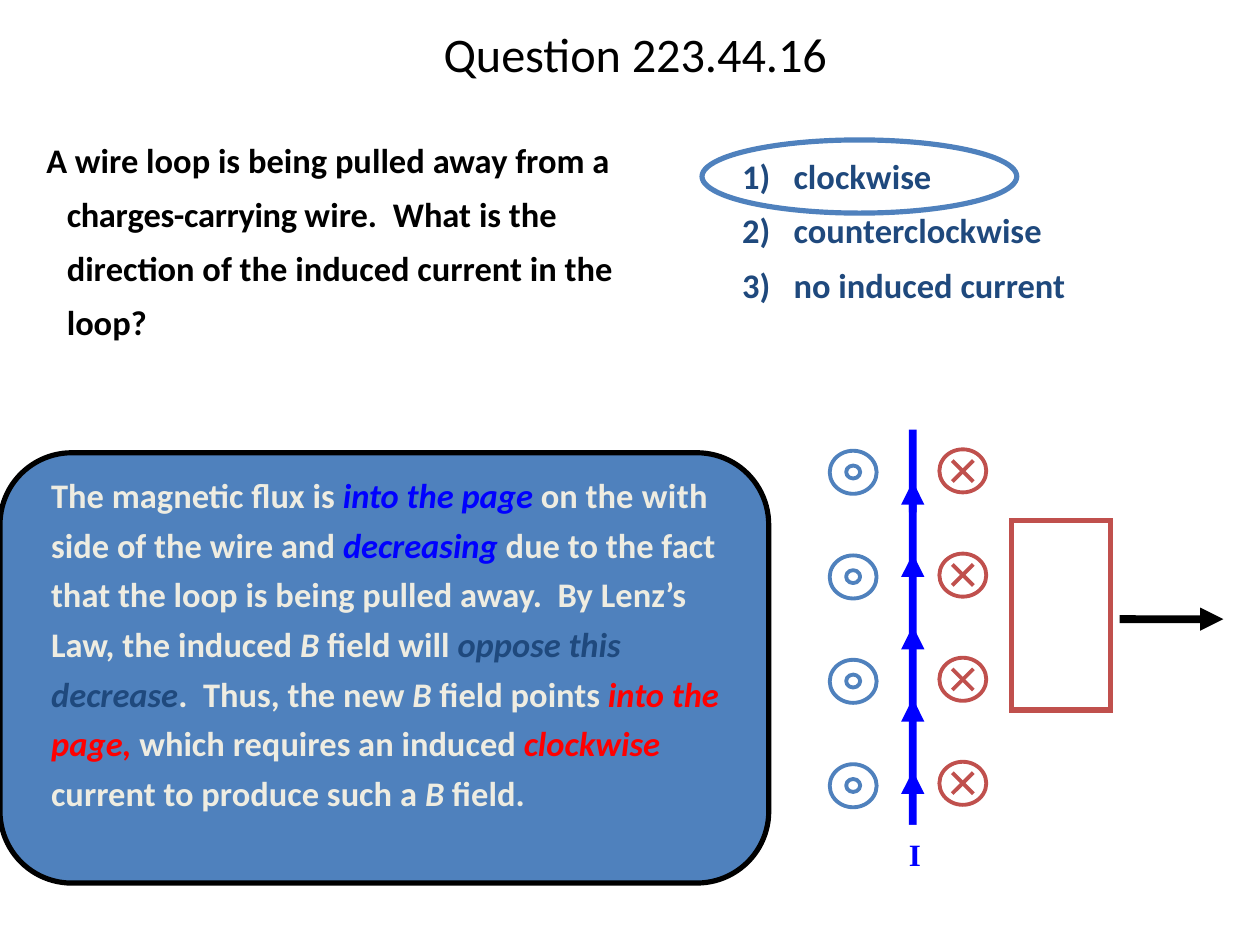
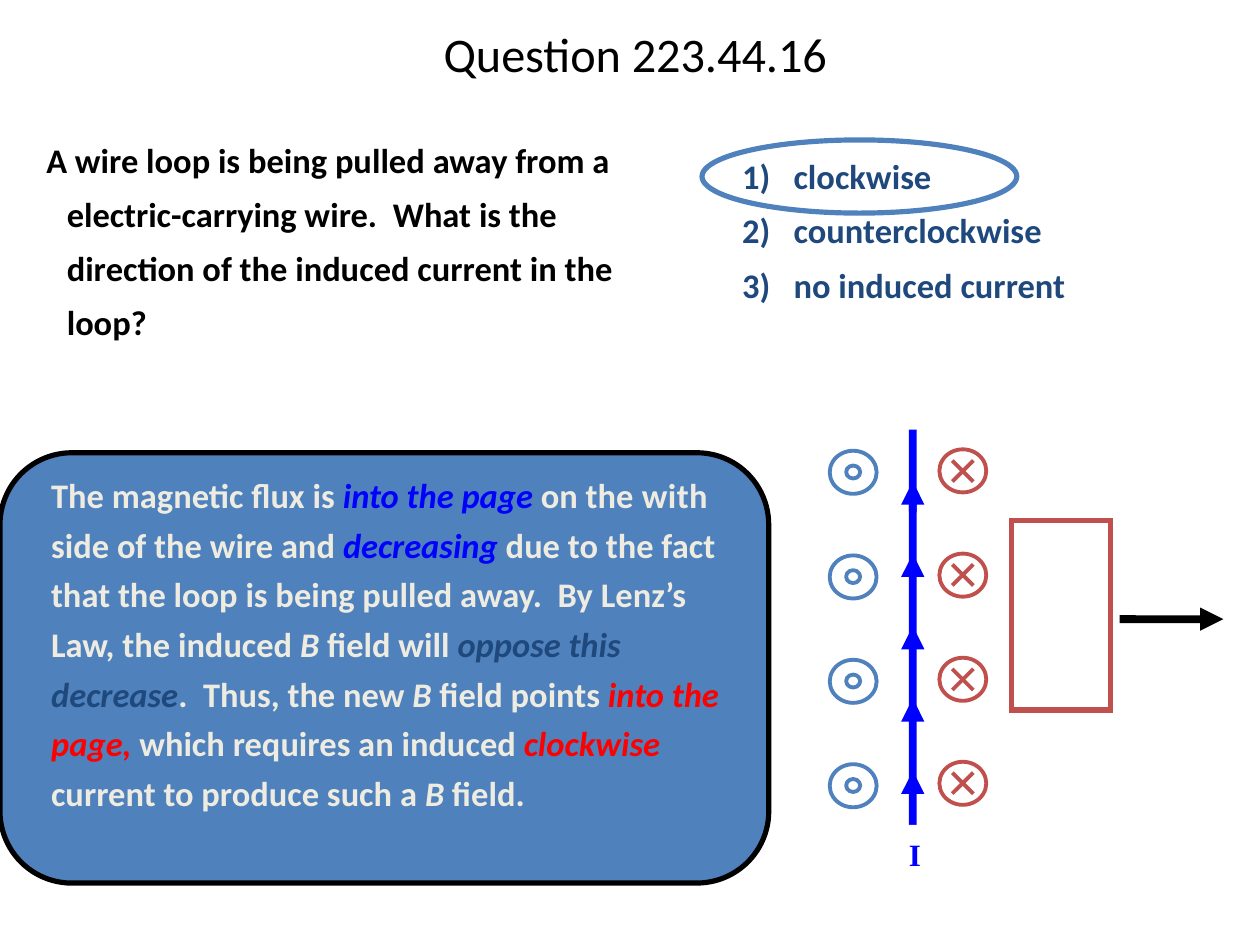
charges-carrying: charges-carrying -> electric-carrying
